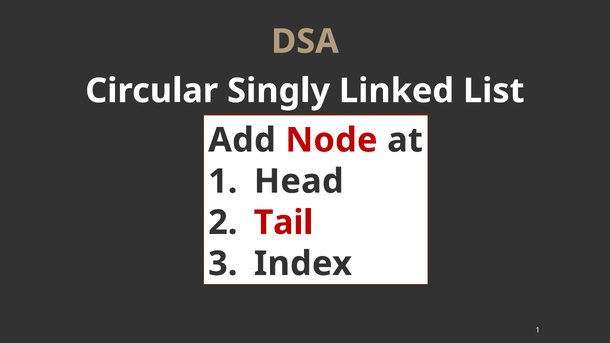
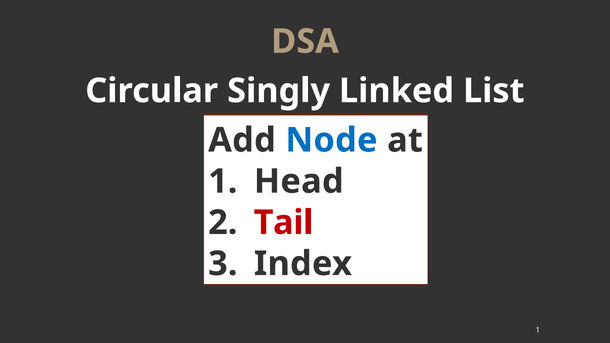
Node colour: red -> blue
